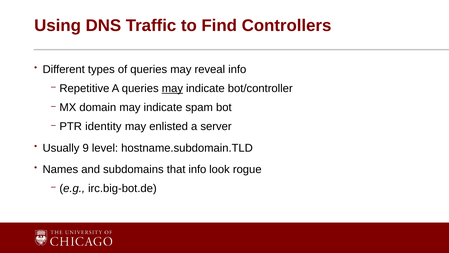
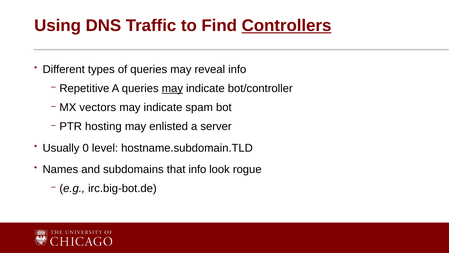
Controllers underline: none -> present
domain: domain -> vectors
identity: identity -> hosting
9: 9 -> 0
